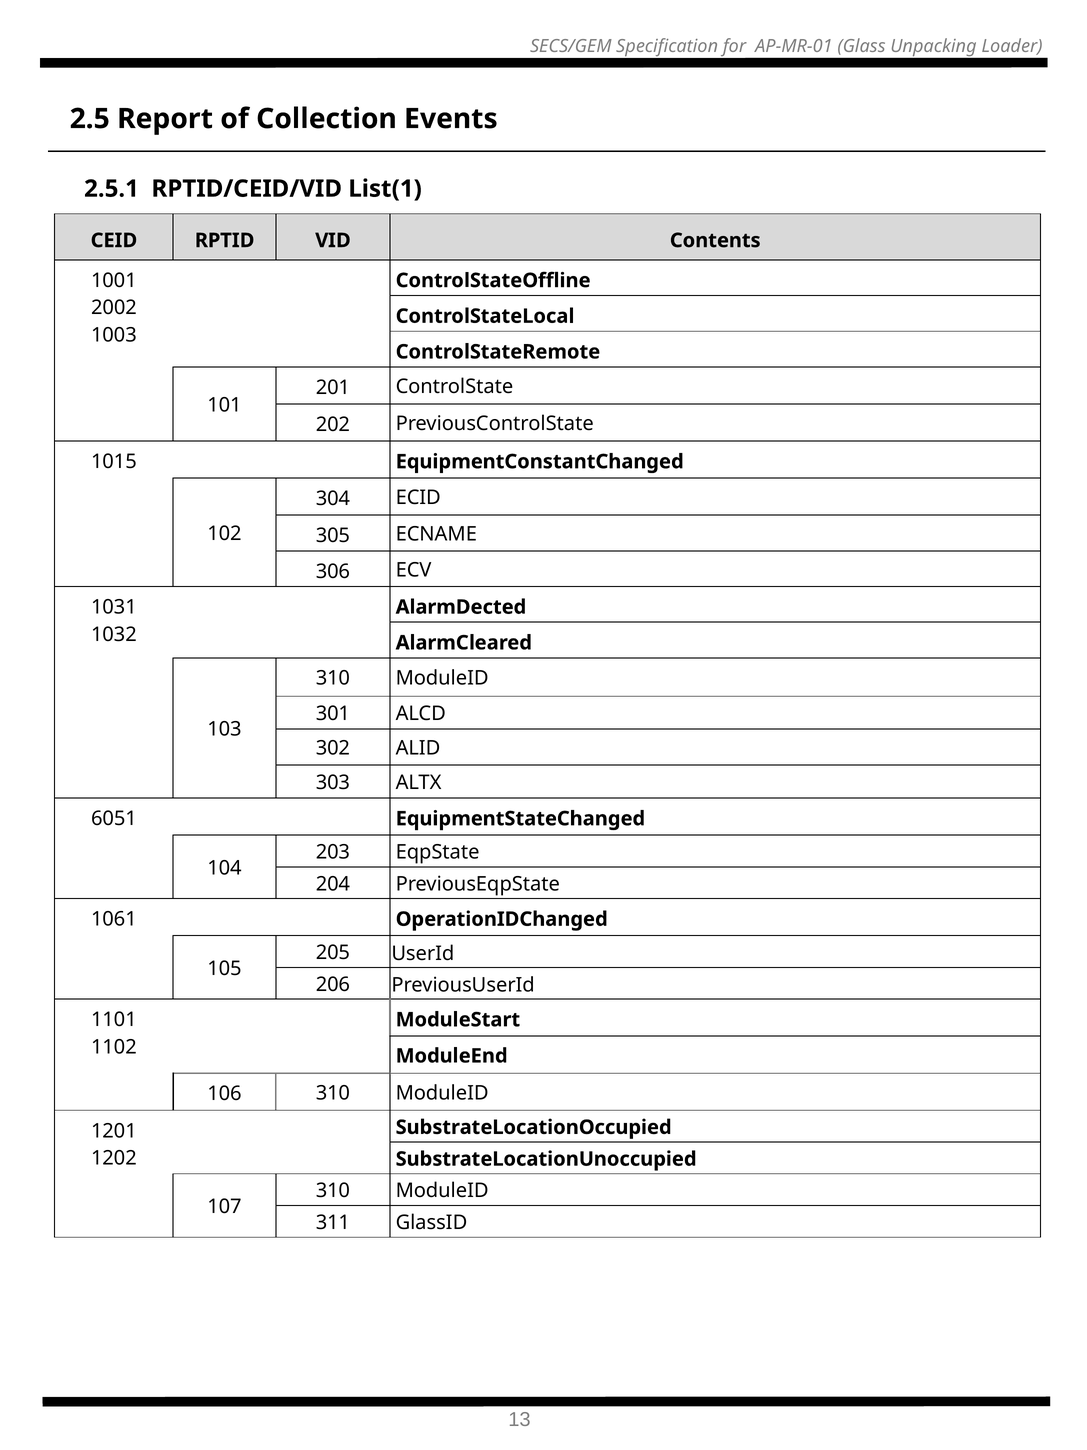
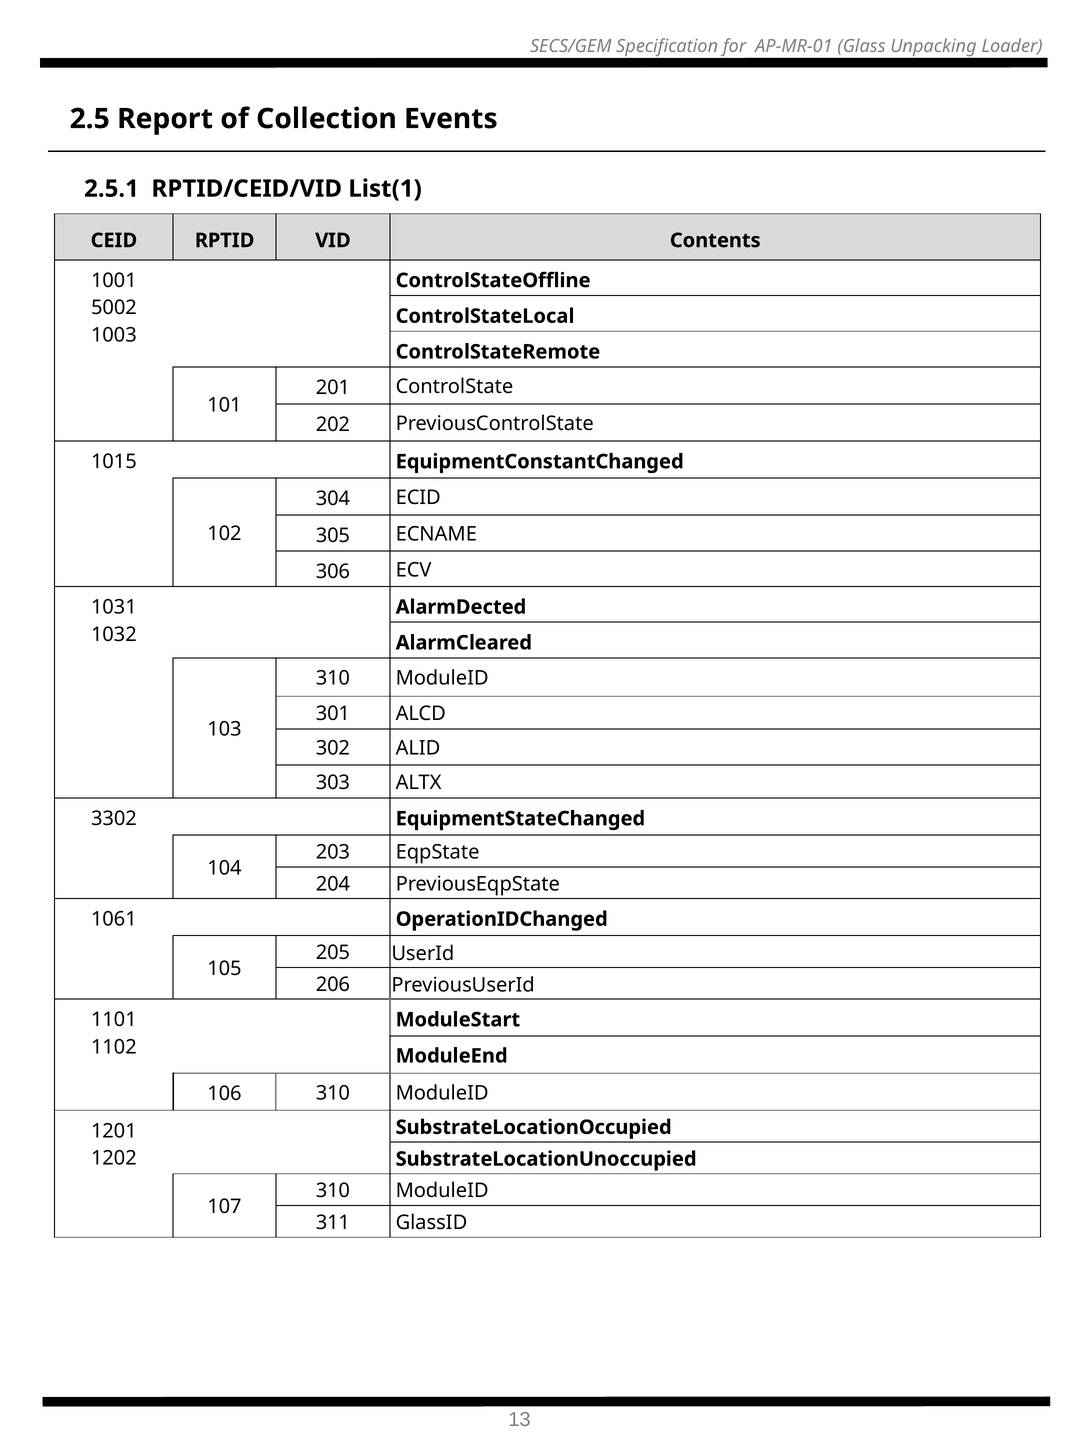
2002: 2002 -> 5002
6051: 6051 -> 3302
